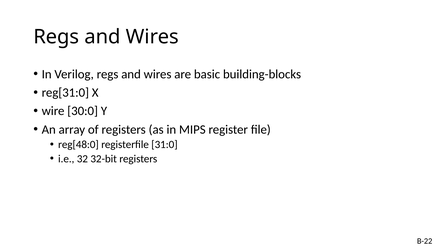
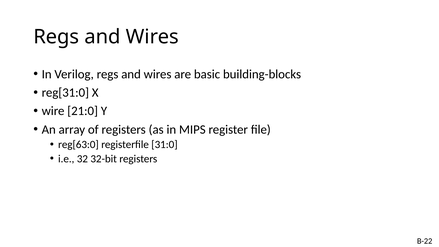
30:0: 30:0 -> 21:0
reg[48:0: reg[48:0 -> reg[63:0
